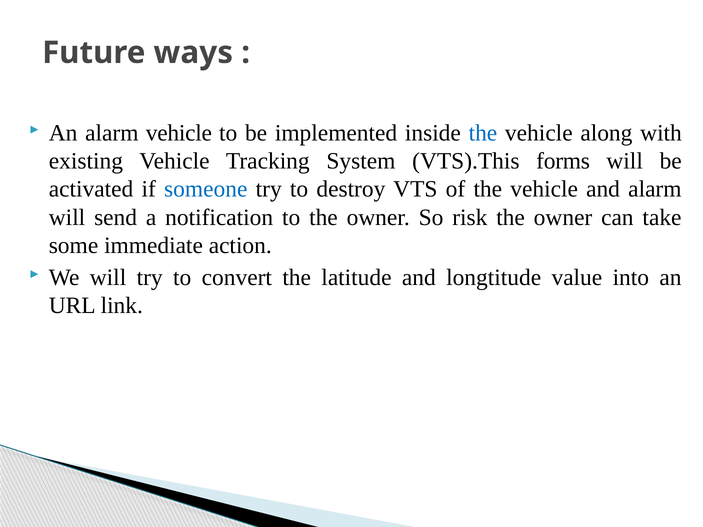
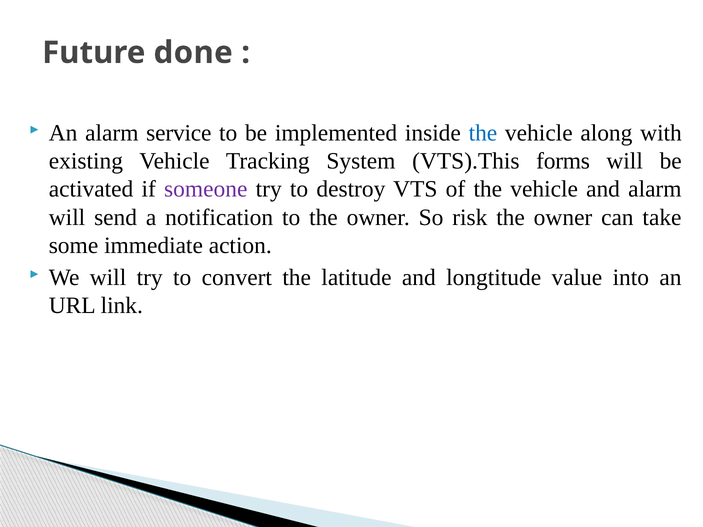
ways: ways -> done
alarm vehicle: vehicle -> service
someone colour: blue -> purple
